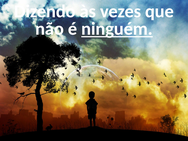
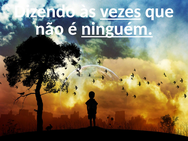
vezes underline: none -> present
